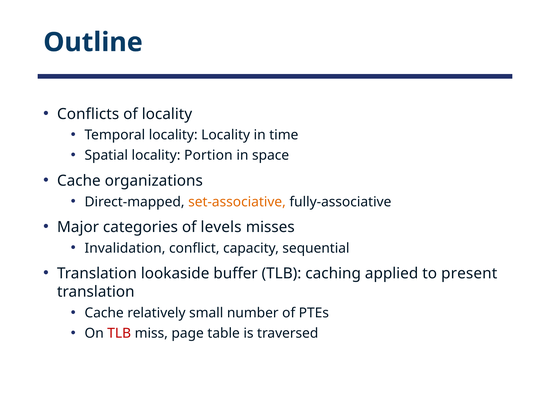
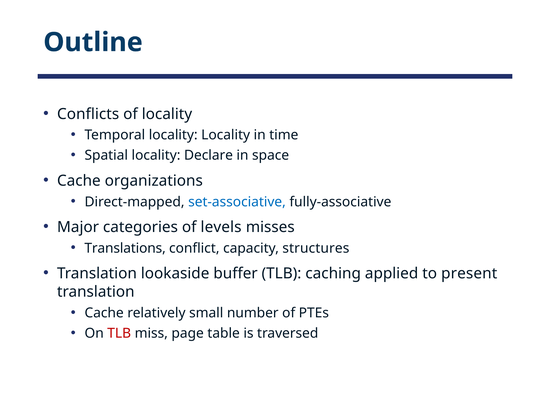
Portion: Portion -> Declare
set-associative colour: orange -> blue
Invalidation: Invalidation -> Translations
sequential: sequential -> structures
